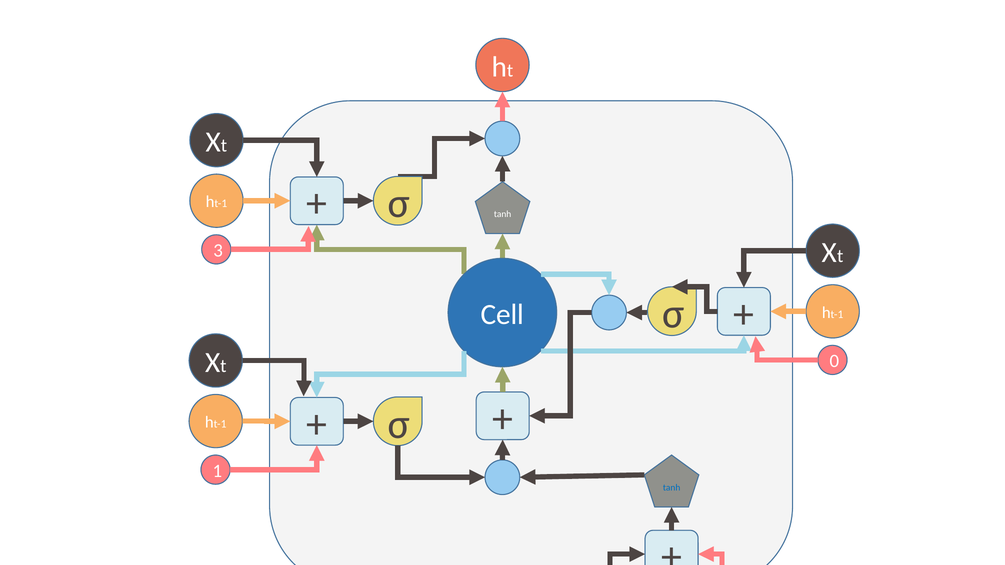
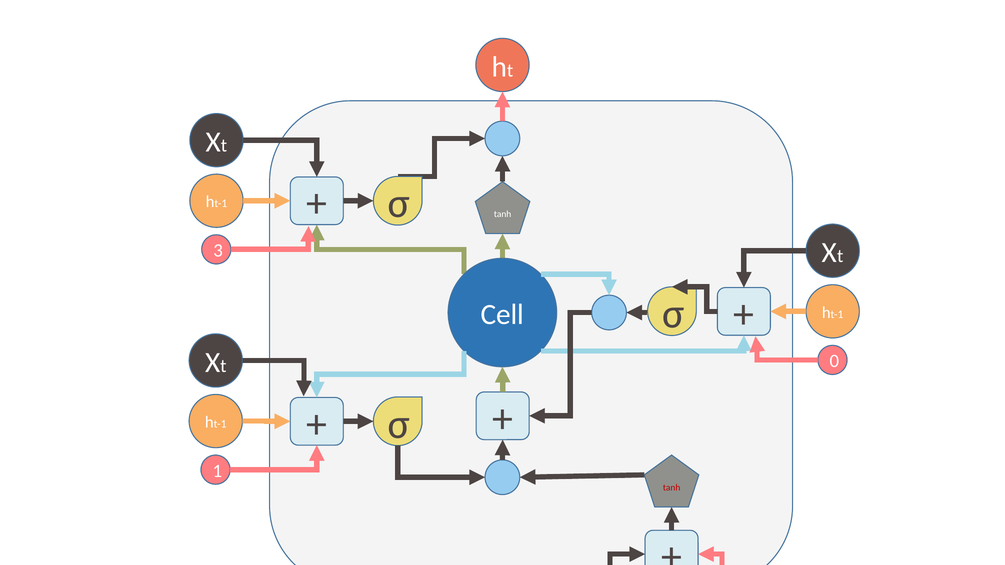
tanh at (672, 488) colour: blue -> red
